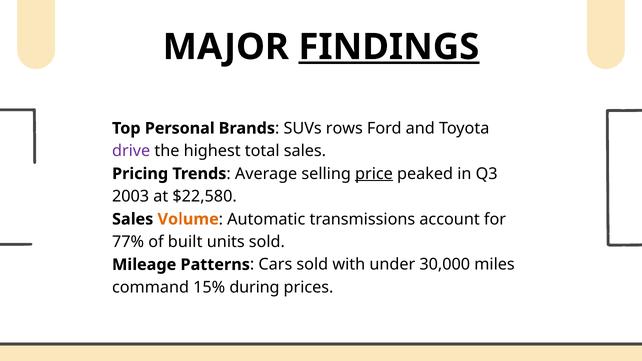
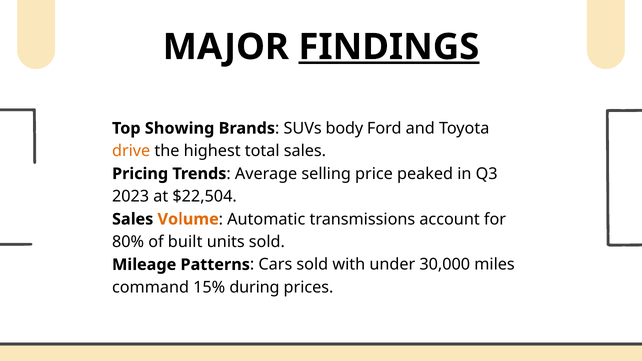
Personal: Personal -> Showing
rows: rows -> body
drive colour: purple -> orange
price underline: present -> none
2003: 2003 -> 2023
$22,580: $22,580 -> $22,504
77%: 77% -> 80%
